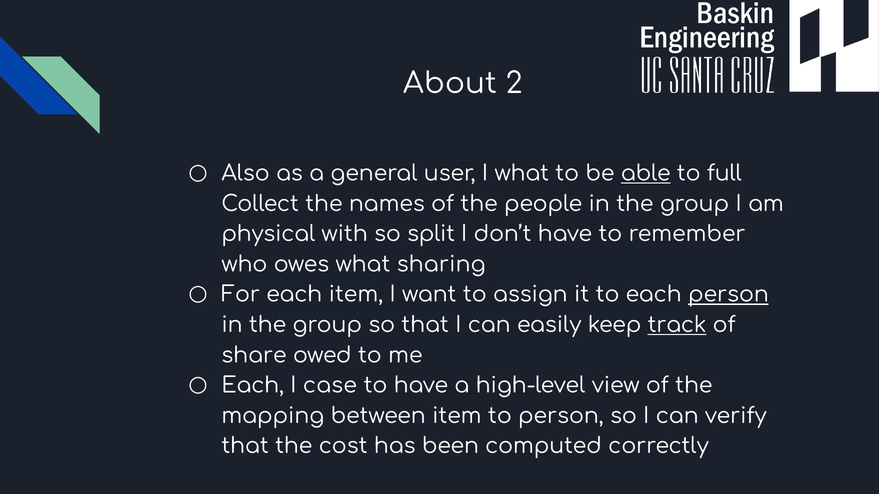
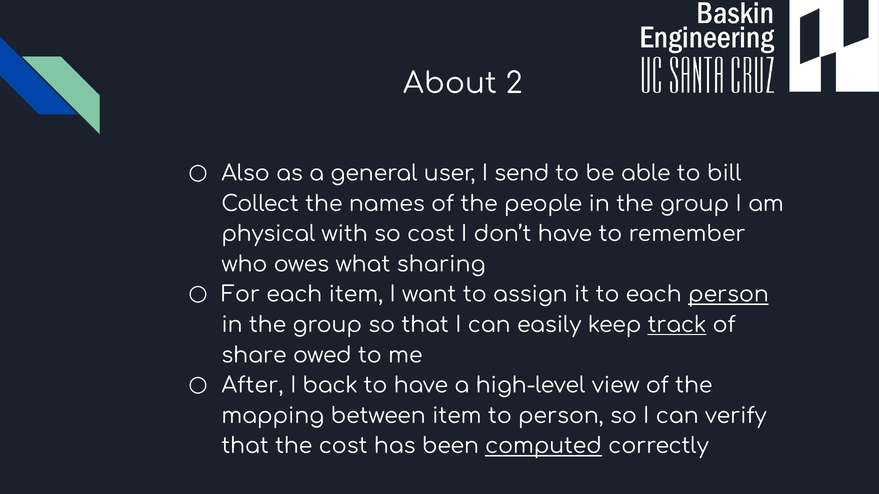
I what: what -> send
able underline: present -> none
full: full -> bill
so split: split -> cost
Each at (253, 386): Each -> After
case: case -> back
computed underline: none -> present
